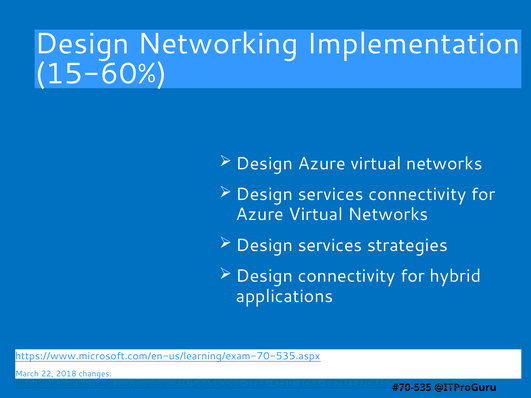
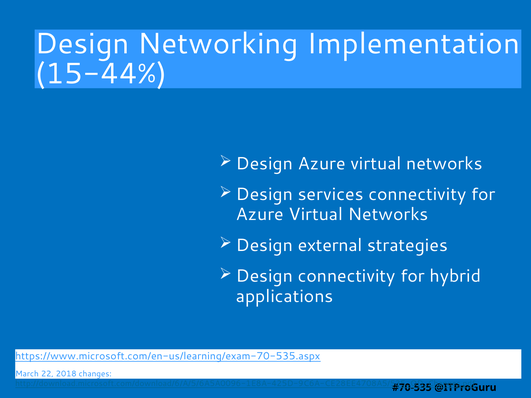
15-60%: 15-60% -> 15-44%
services at (330, 245): services -> external
